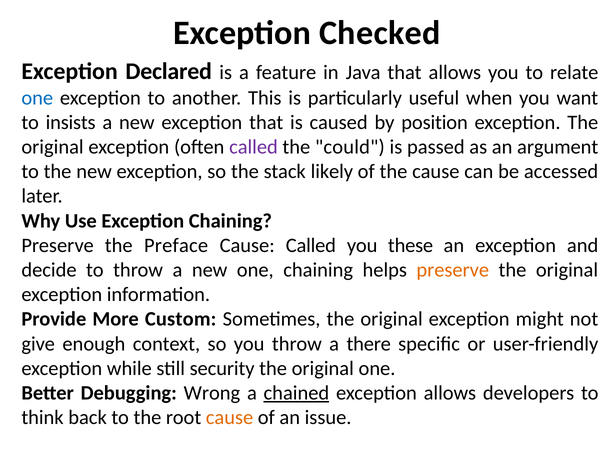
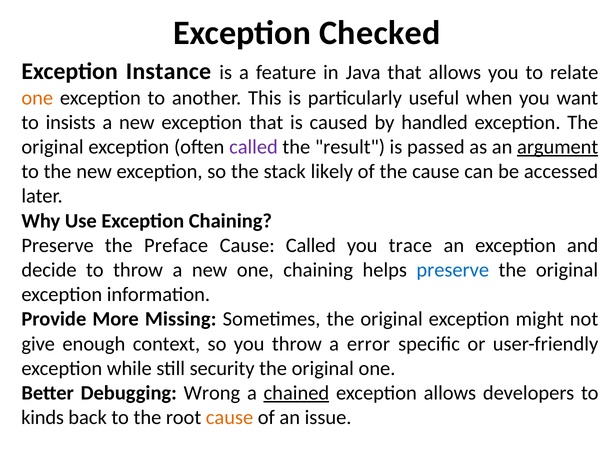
Declared: Declared -> Instance
one at (37, 98) colour: blue -> orange
position: position -> handled
could: could -> result
argument underline: none -> present
these: these -> trace
preserve at (453, 270) colour: orange -> blue
Custom: Custom -> Missing
there: there -> error
think: think -> kinds
